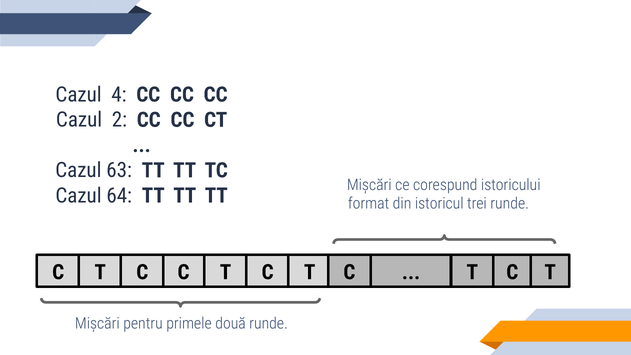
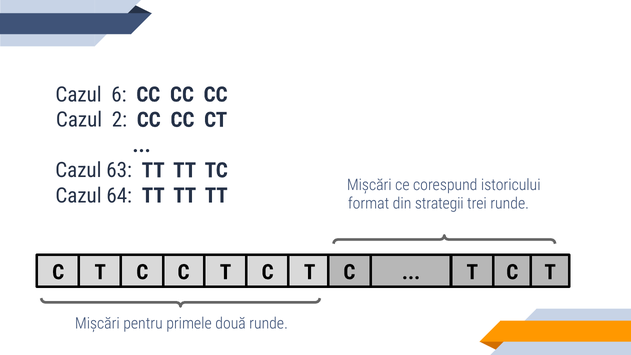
4: 4 -> 6
istoricul: istoricul -> strategii
